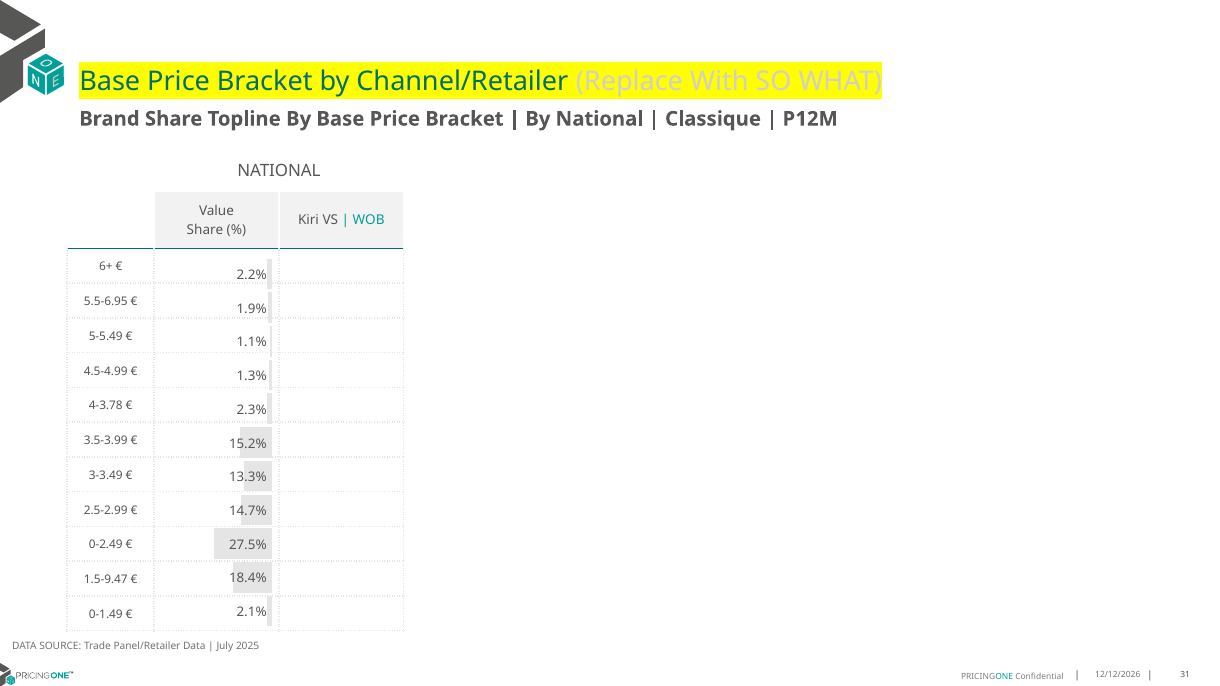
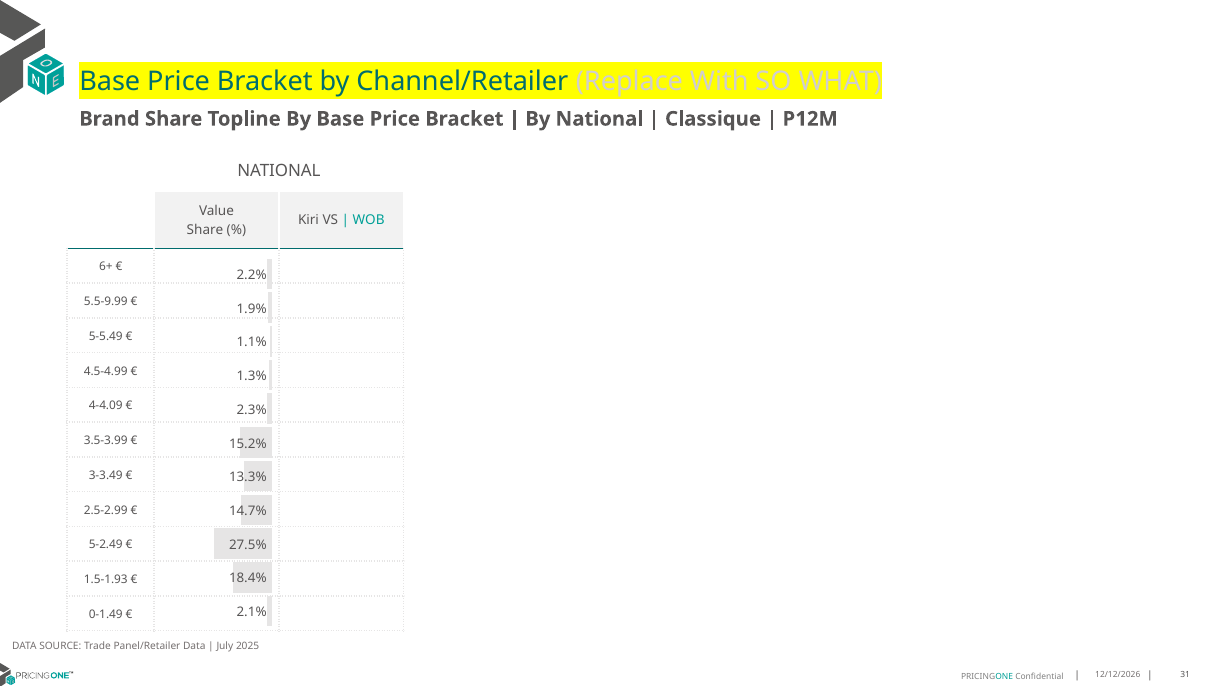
5.5-6.95: 5.5-6.95 -> 5.5-9.99
4-3.78: 4-3.78 -> 4-4.09
0-2.49: 0-2.49 -> 5-2.49
1.5-9.47: 1.5-9.47 -> 1.5-1.93
